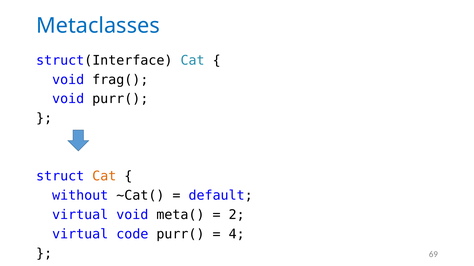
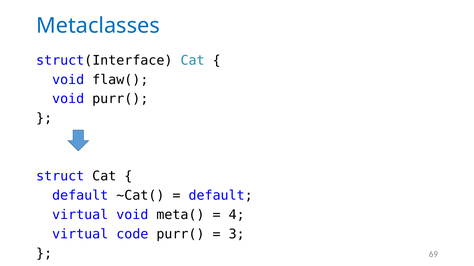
frag(: frag( -> flaw(
Cat at (104, 177) colour: orange -> black
without at (80, 196): without -> default
2: 2 -> 4
4: 4 -> 3
